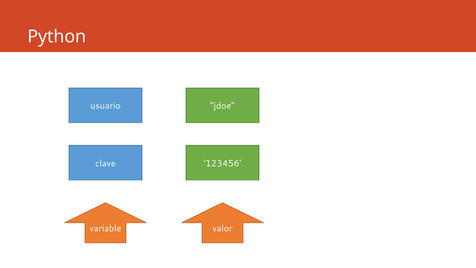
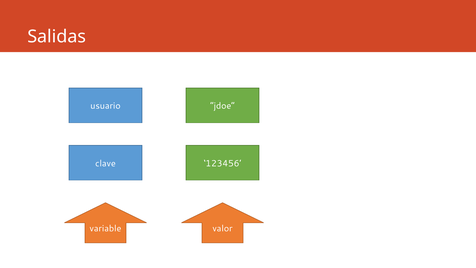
Python: Python -> Salidas
